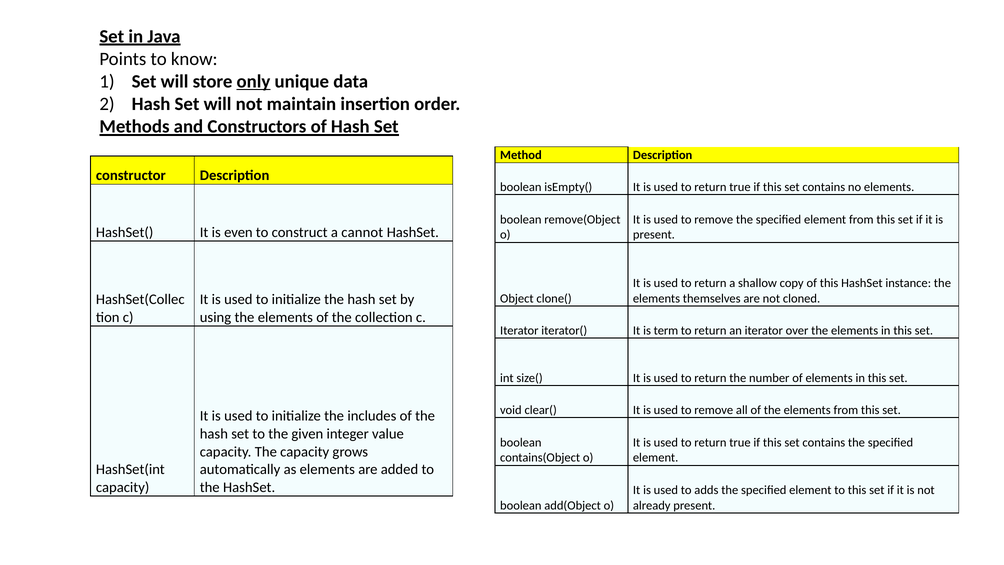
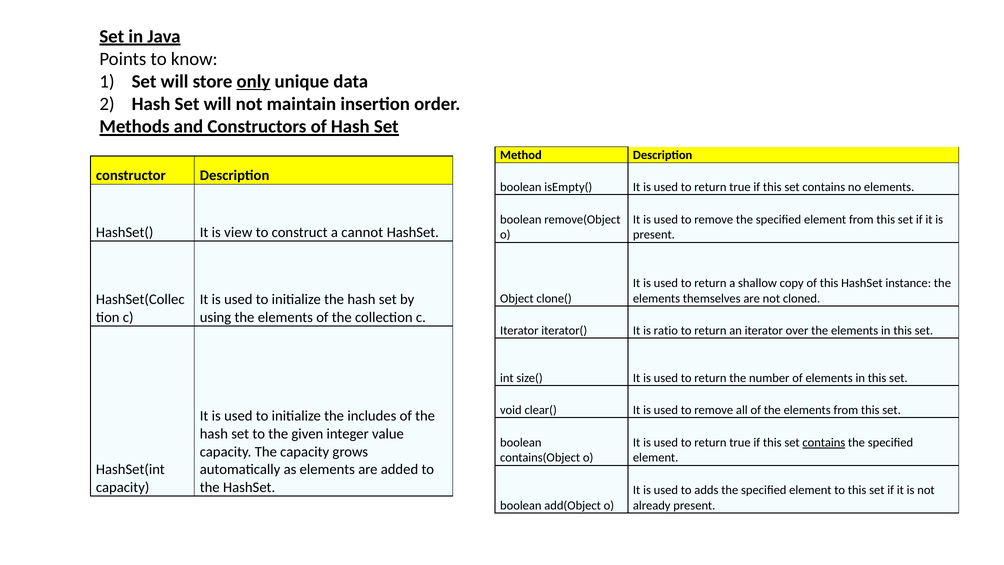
even: even -> view
term: term -> ratio
contains at (824, 442) underline: none -> present
